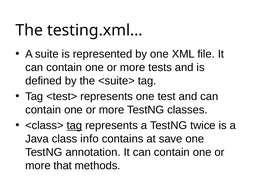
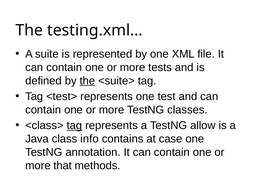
the at (87, 81) underline: none -> present
twice: twice -> allow
save: save -> case
